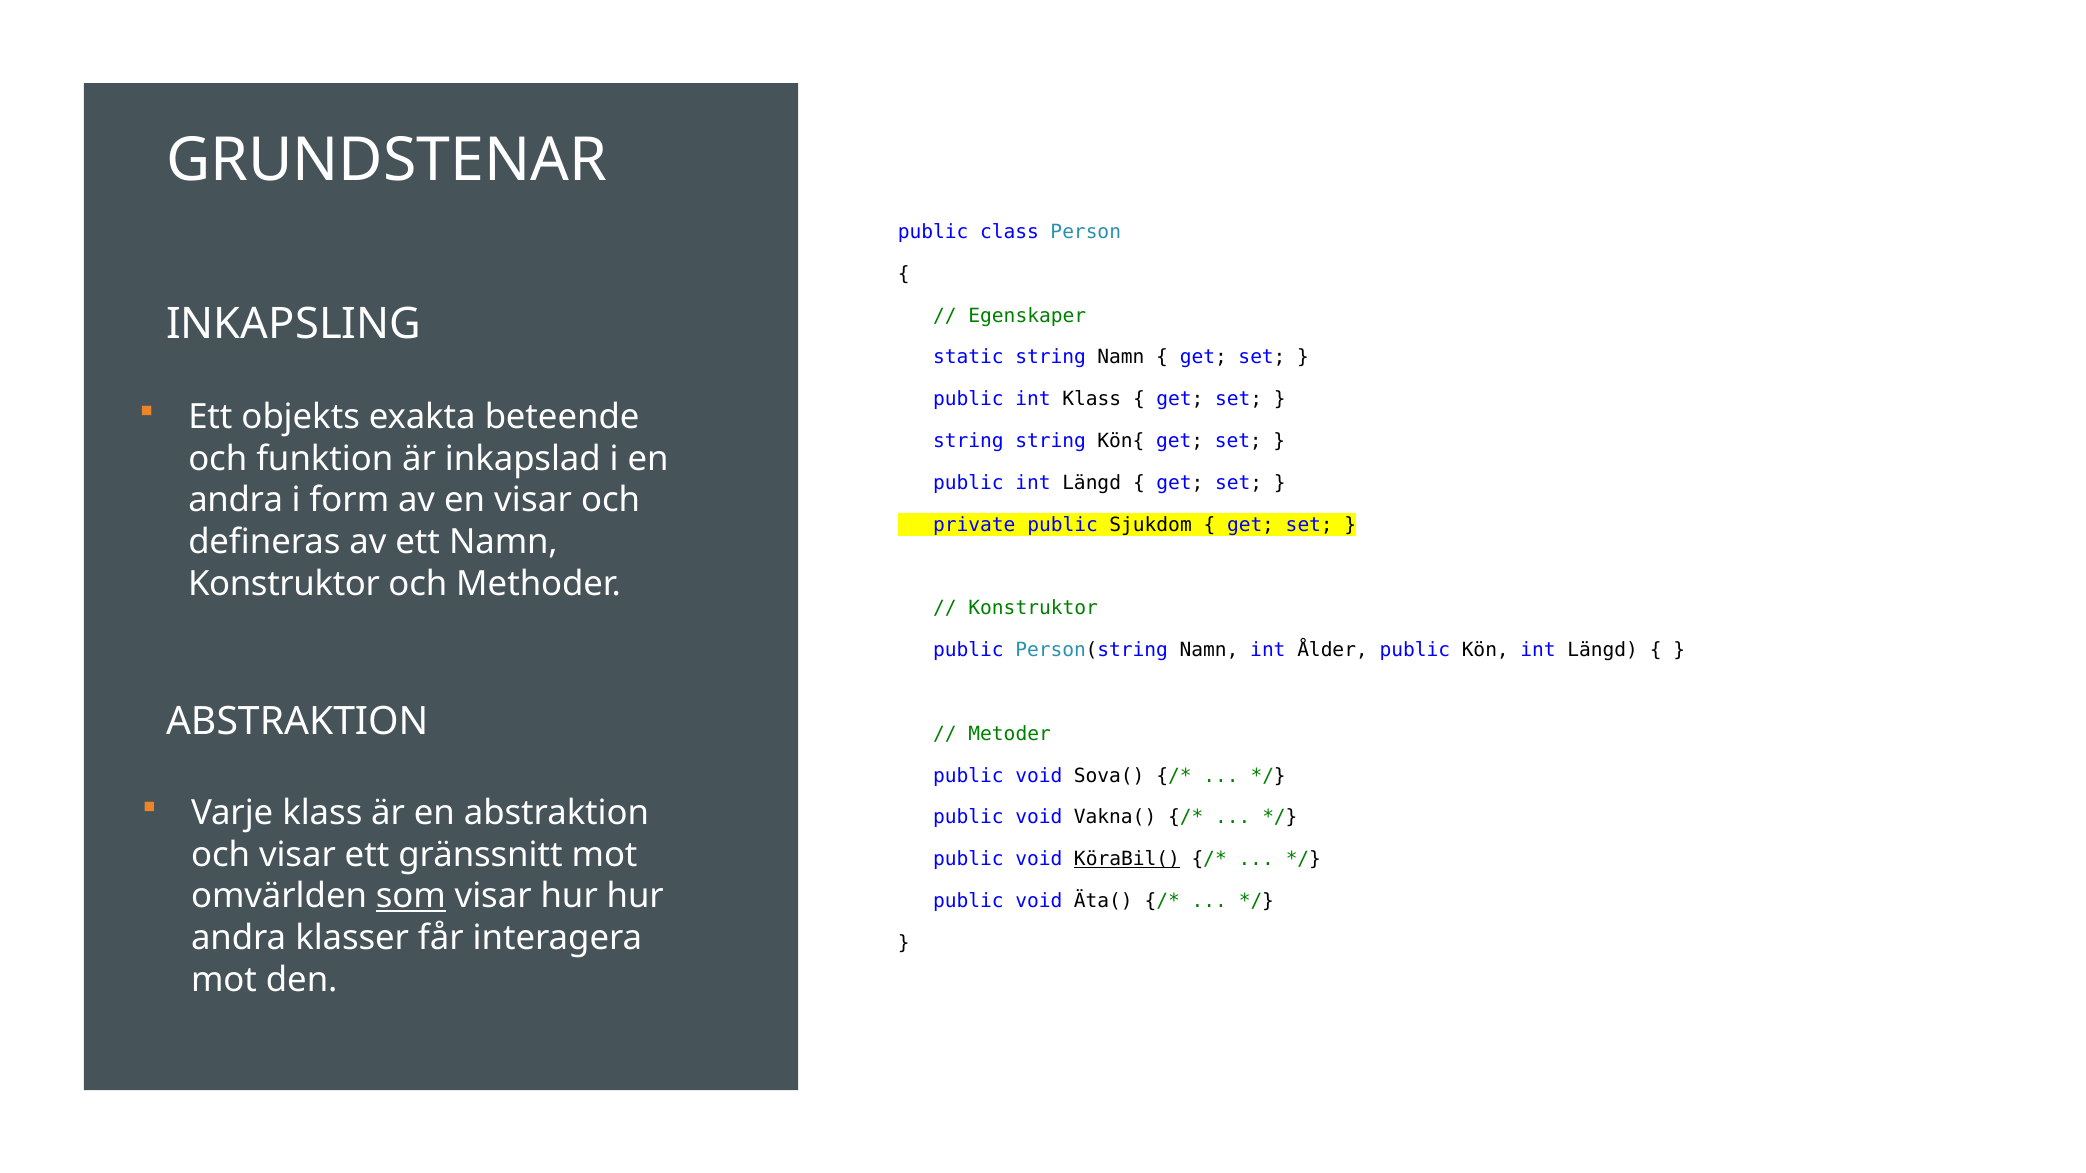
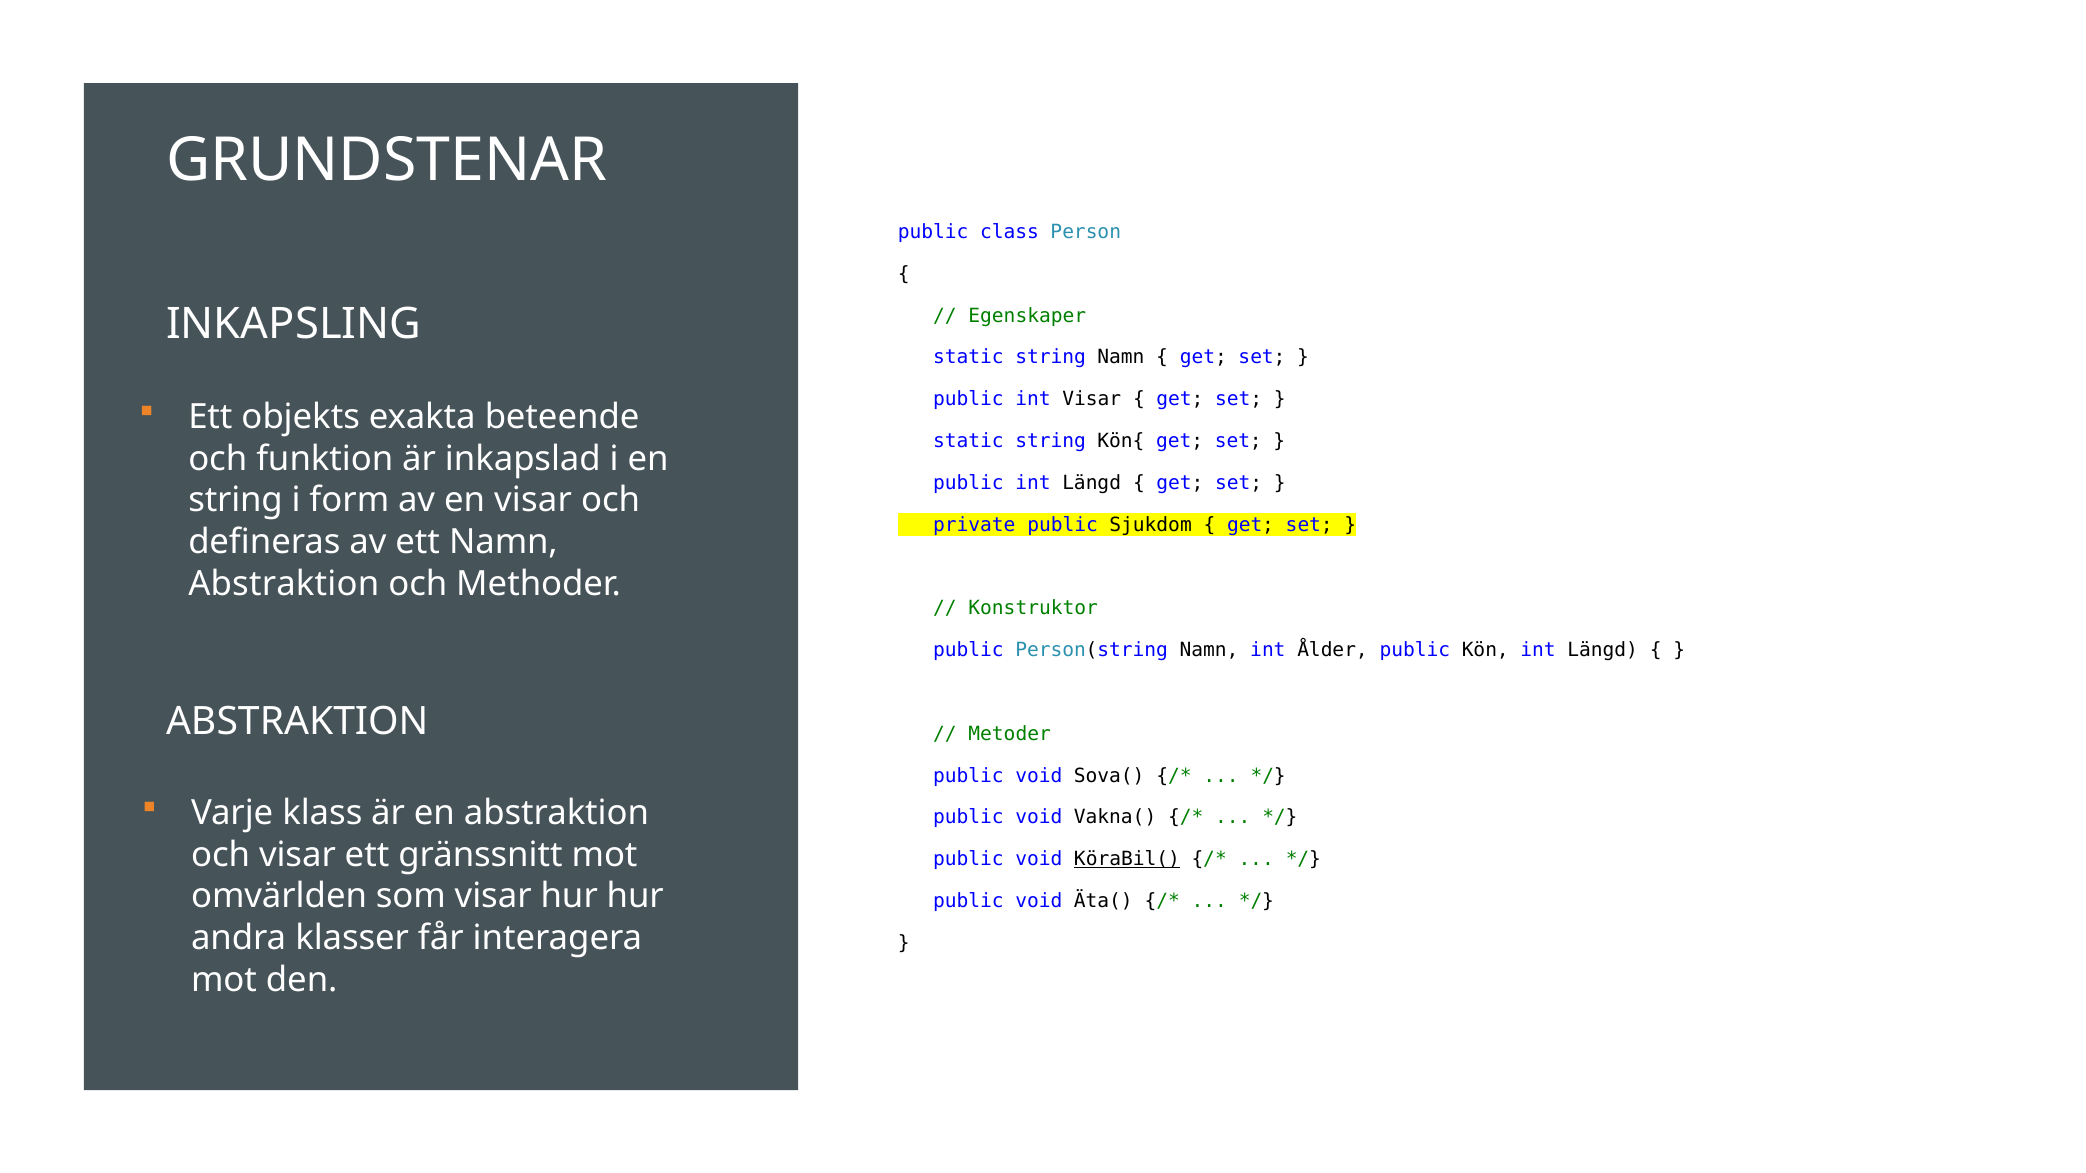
int Klass: Klass -> Visar
string at (968, 441): string -> static
andra at (236, 501): andra -> string
Konstruktor at (284, 584): Konstruktor -> Abstraktion
som underline: present -> none
